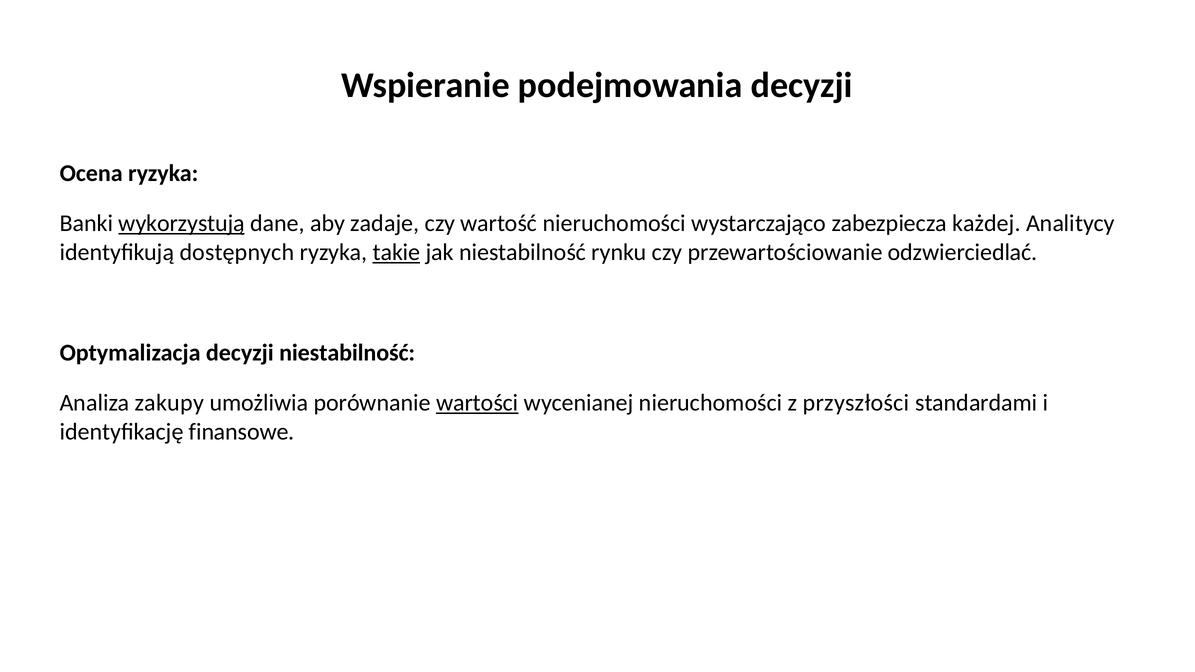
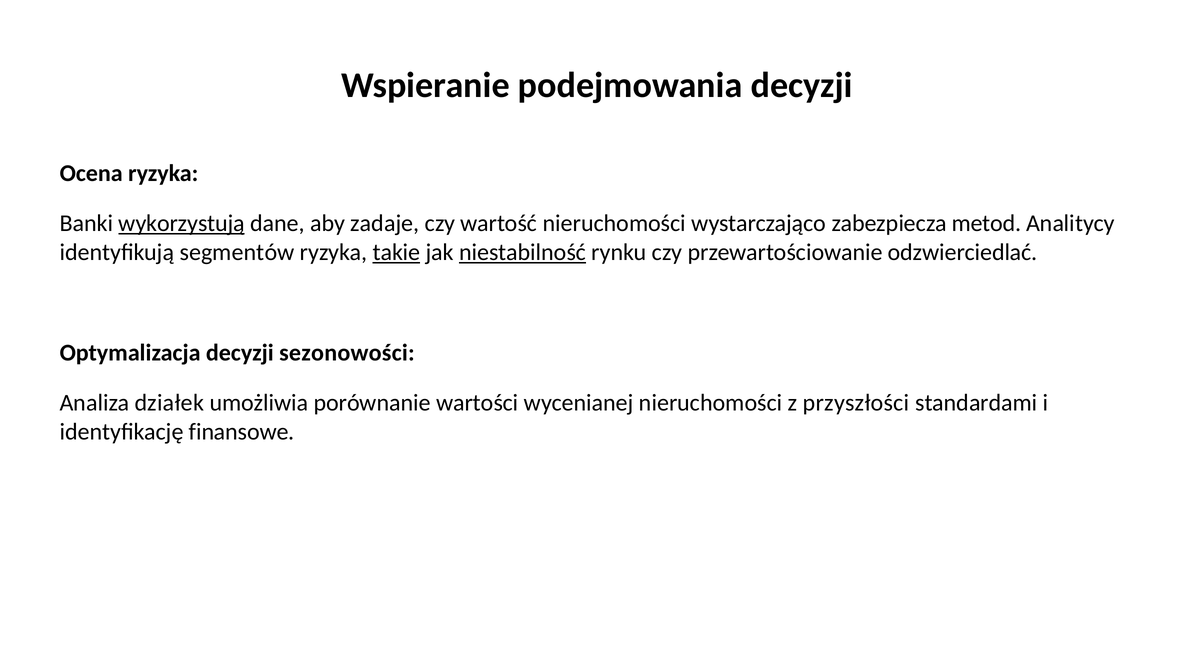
każdej: każdej -> metod
dostępnych: dostępnych -> segmentów
niestabilność at (523, 252) underline: none -> present
decyzji niestabilność: niestabilność -> sezonowości
zakupy: zakupy -> działek
wartości underline: present -> none
